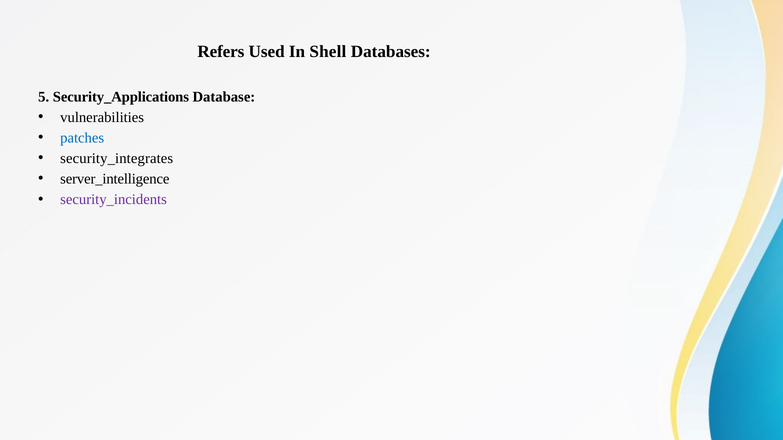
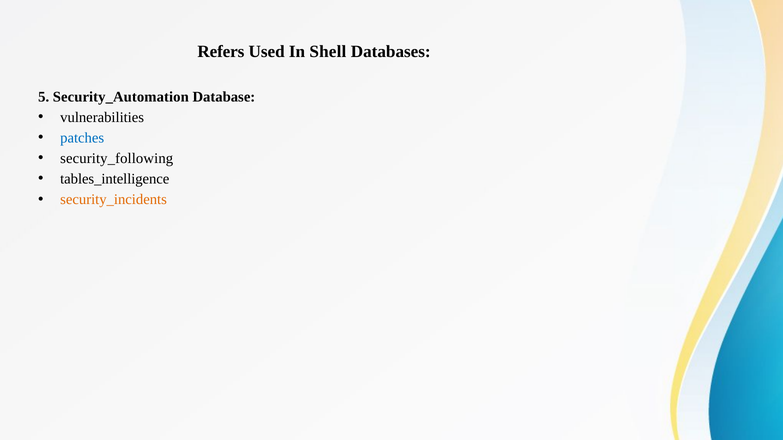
Security_Applications: Security_Applications -> Security_Automation
security_integrates: security_integrates -> security_following
server_intelligence: server_intelligence -> tables_intelligence
security_incidents colour: purple -> orange
